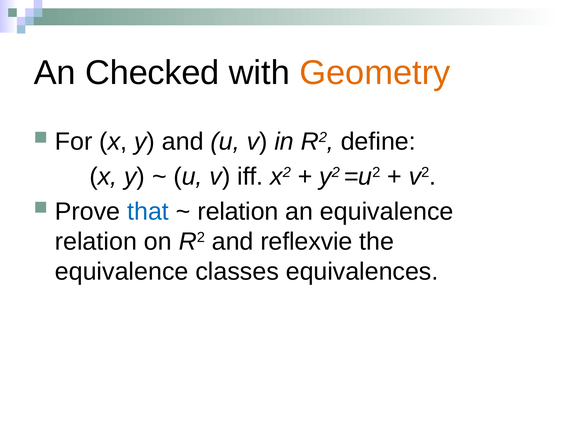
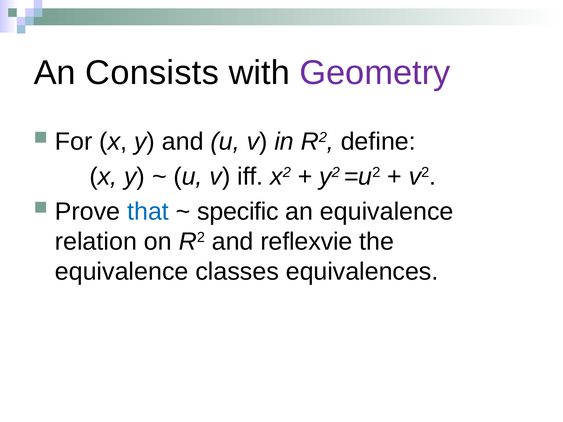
Checked: Checked -> Consists
Geometry colour: orange -> purple
relation at (238, 212): relation -> specific
